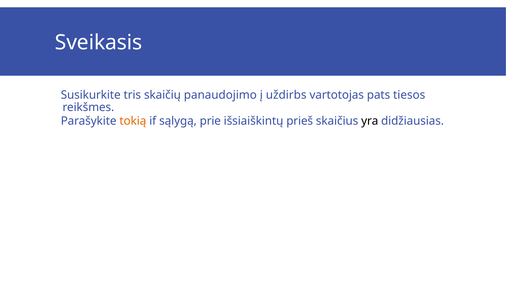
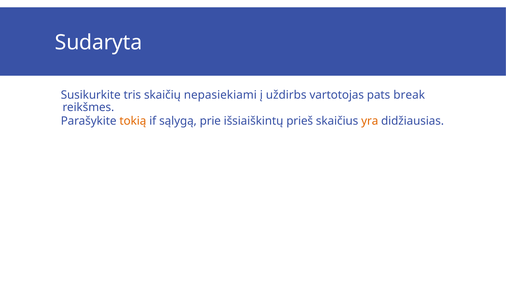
Sveikasis: Sveikasis -> Sudaryta
panaudojimo: panaudojimo -> nepasiekiami
tiesos: tiesos -> break
yra colour: black -> orange
